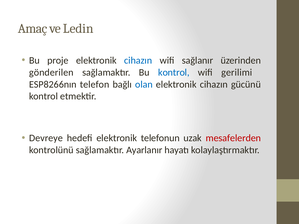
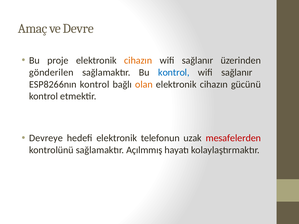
Ledin: Ledin -> Devre
cihazın at (138, 61) colour: blue -> orange
gerilimi at (237, 72): gerilimi -> sağlanır
ESP8266nın telefon: telefon -> kontrol
olan colour: blue -> orange
Ayarlanır: Ayarlanır -> Açılmmış
